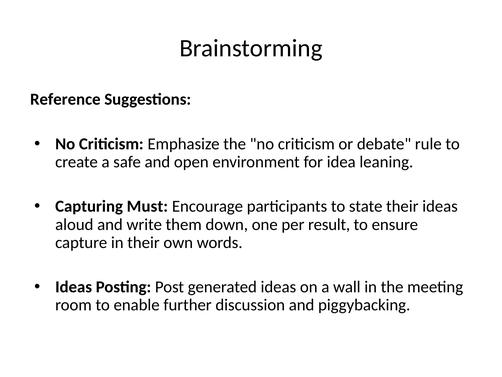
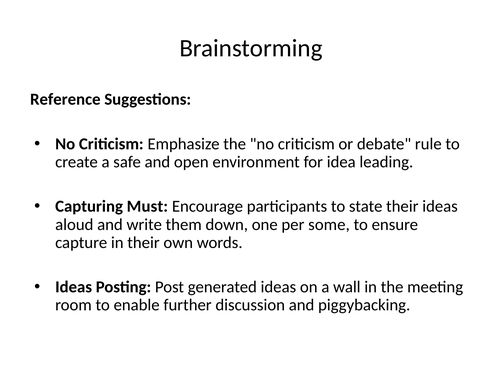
leaning: leaning -> leading
result: result -> some
